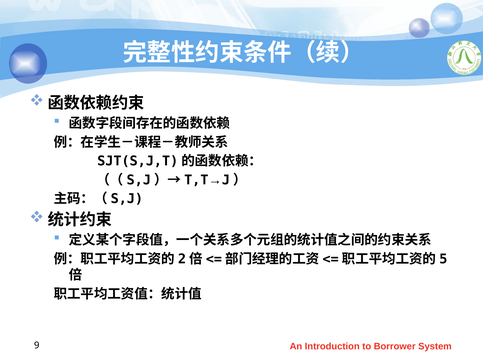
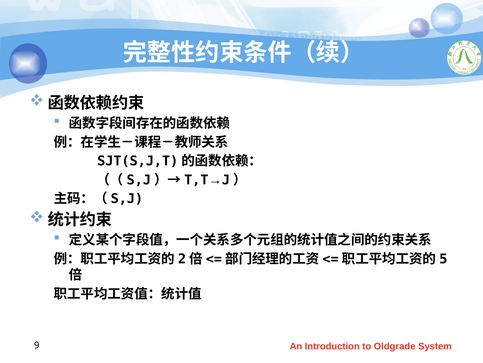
Borrower: Borrower -> Oldgrade
